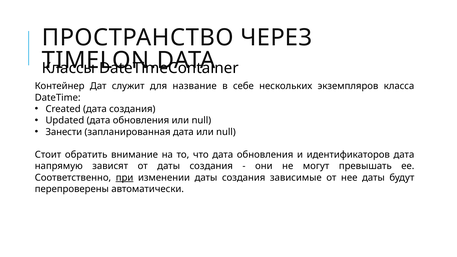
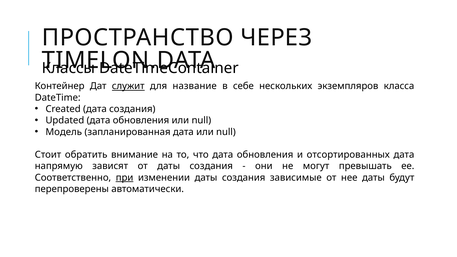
служит underline: none -> present
Занести: Занести -> Модель
идентификаторов: идентификаторов -> отсортированных
